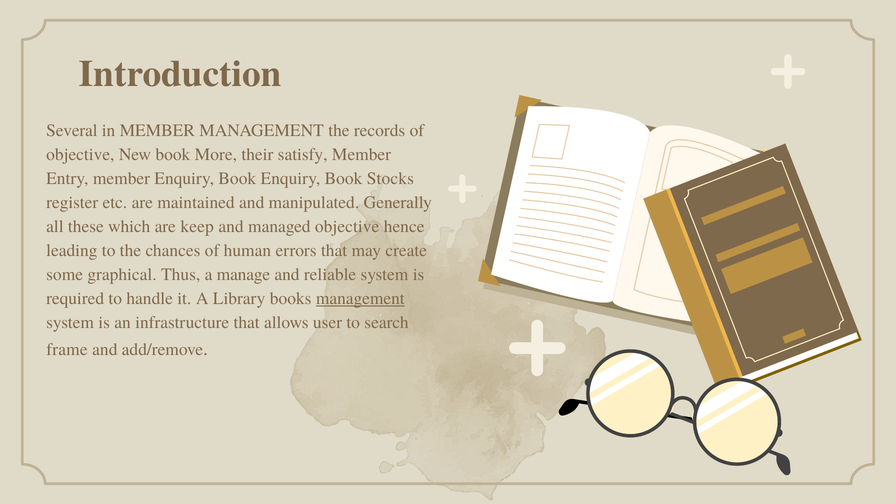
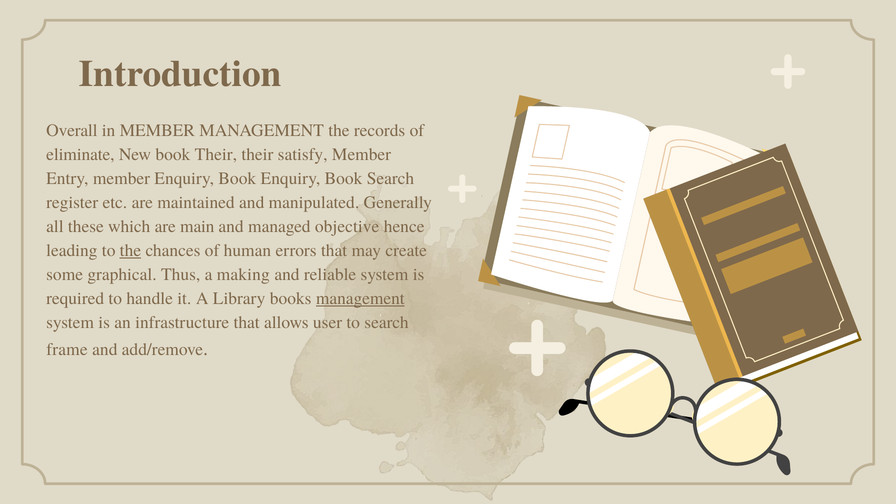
Several: Several -> Overall
objective at (80, 154): objective -> eliminate
book More: More -> Their
Book Stocks: Stocks -> Search
keep: keep -> main
the at (130, 250) underline: none -> present
manage: manage -> making
